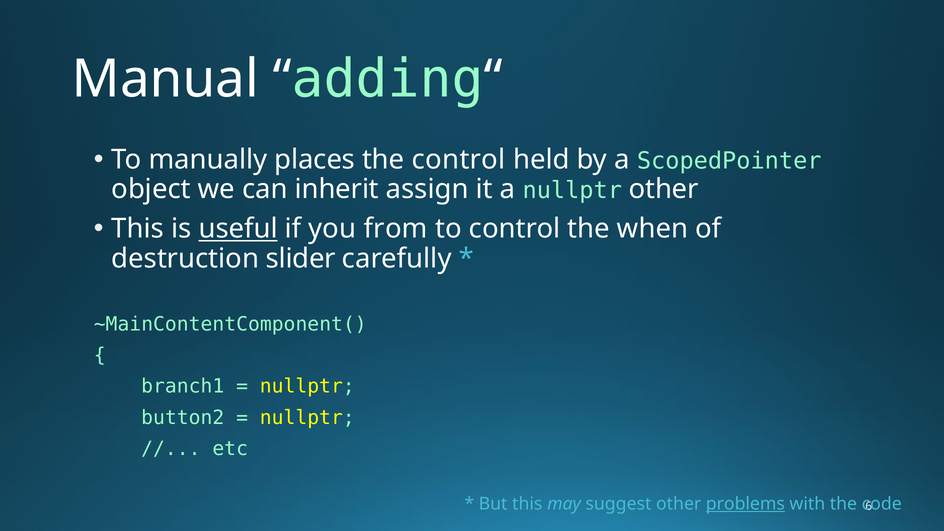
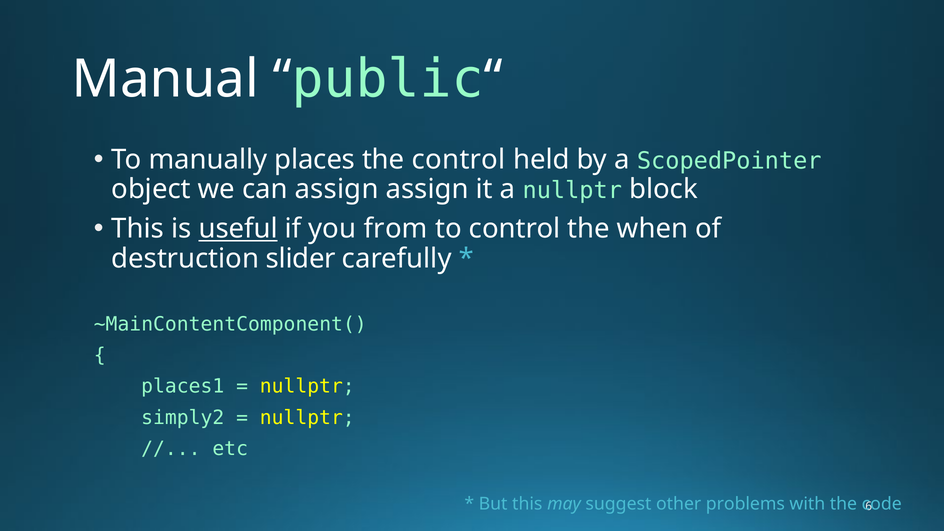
adding: adding -> public
can inherit: inherit -> assign
nullptr other: other -> block
branch1: branch1 -> places1
button2: button2 -> simply2
problems underline: present -> none
